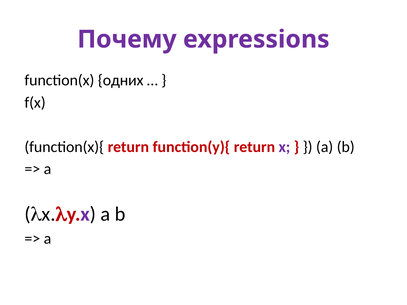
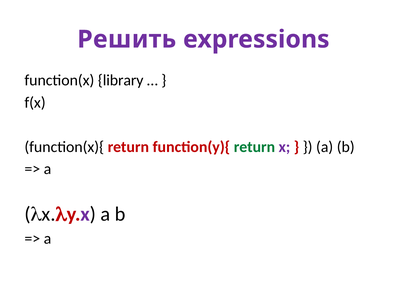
Почему: Почему -> Решить
одних: одних -> library
return at (254, 147) colour: red -> green
